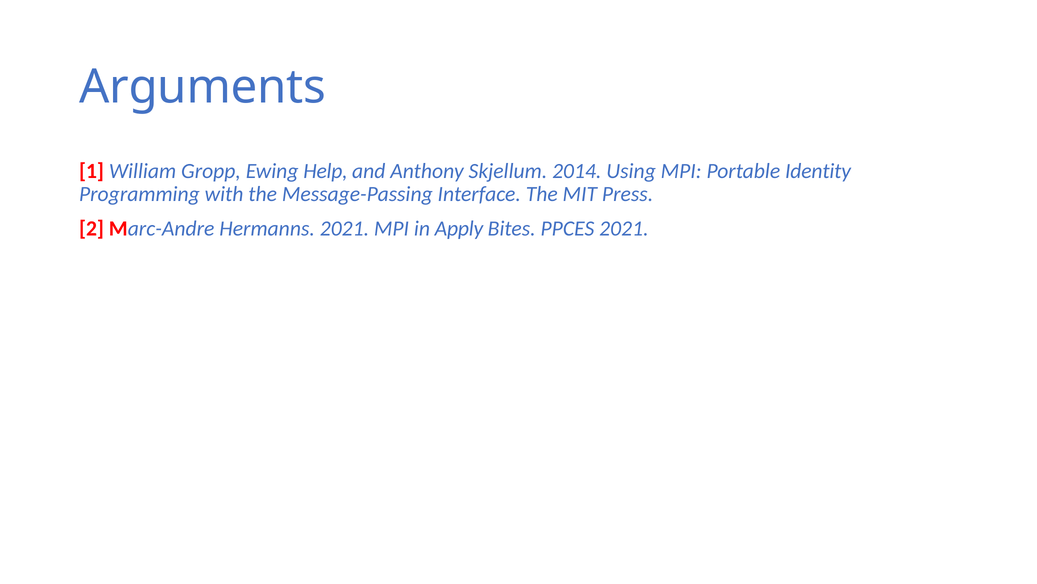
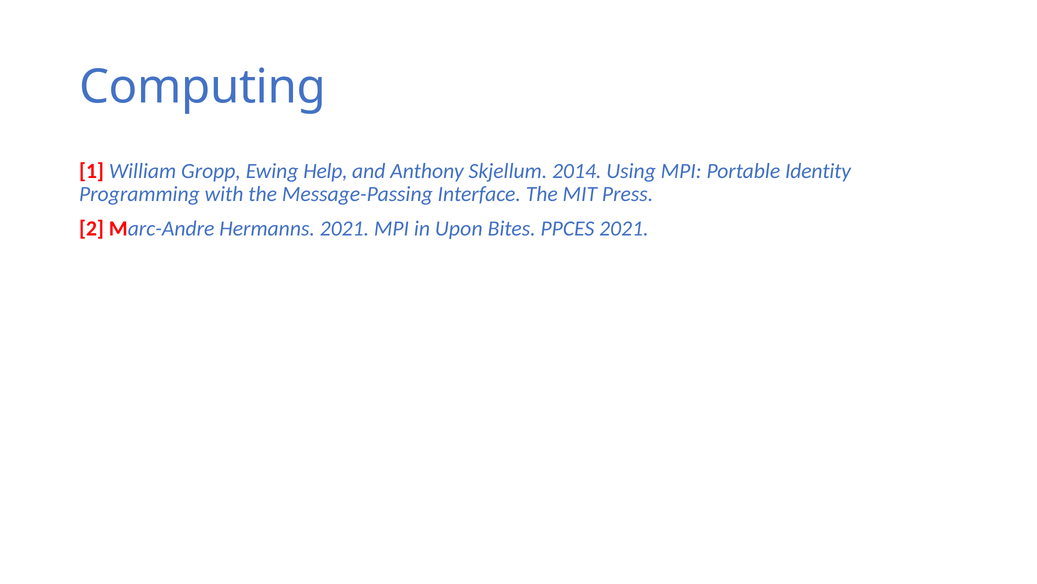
Arguments: Arguments -> Computing
Apply: Apply -> Upon
